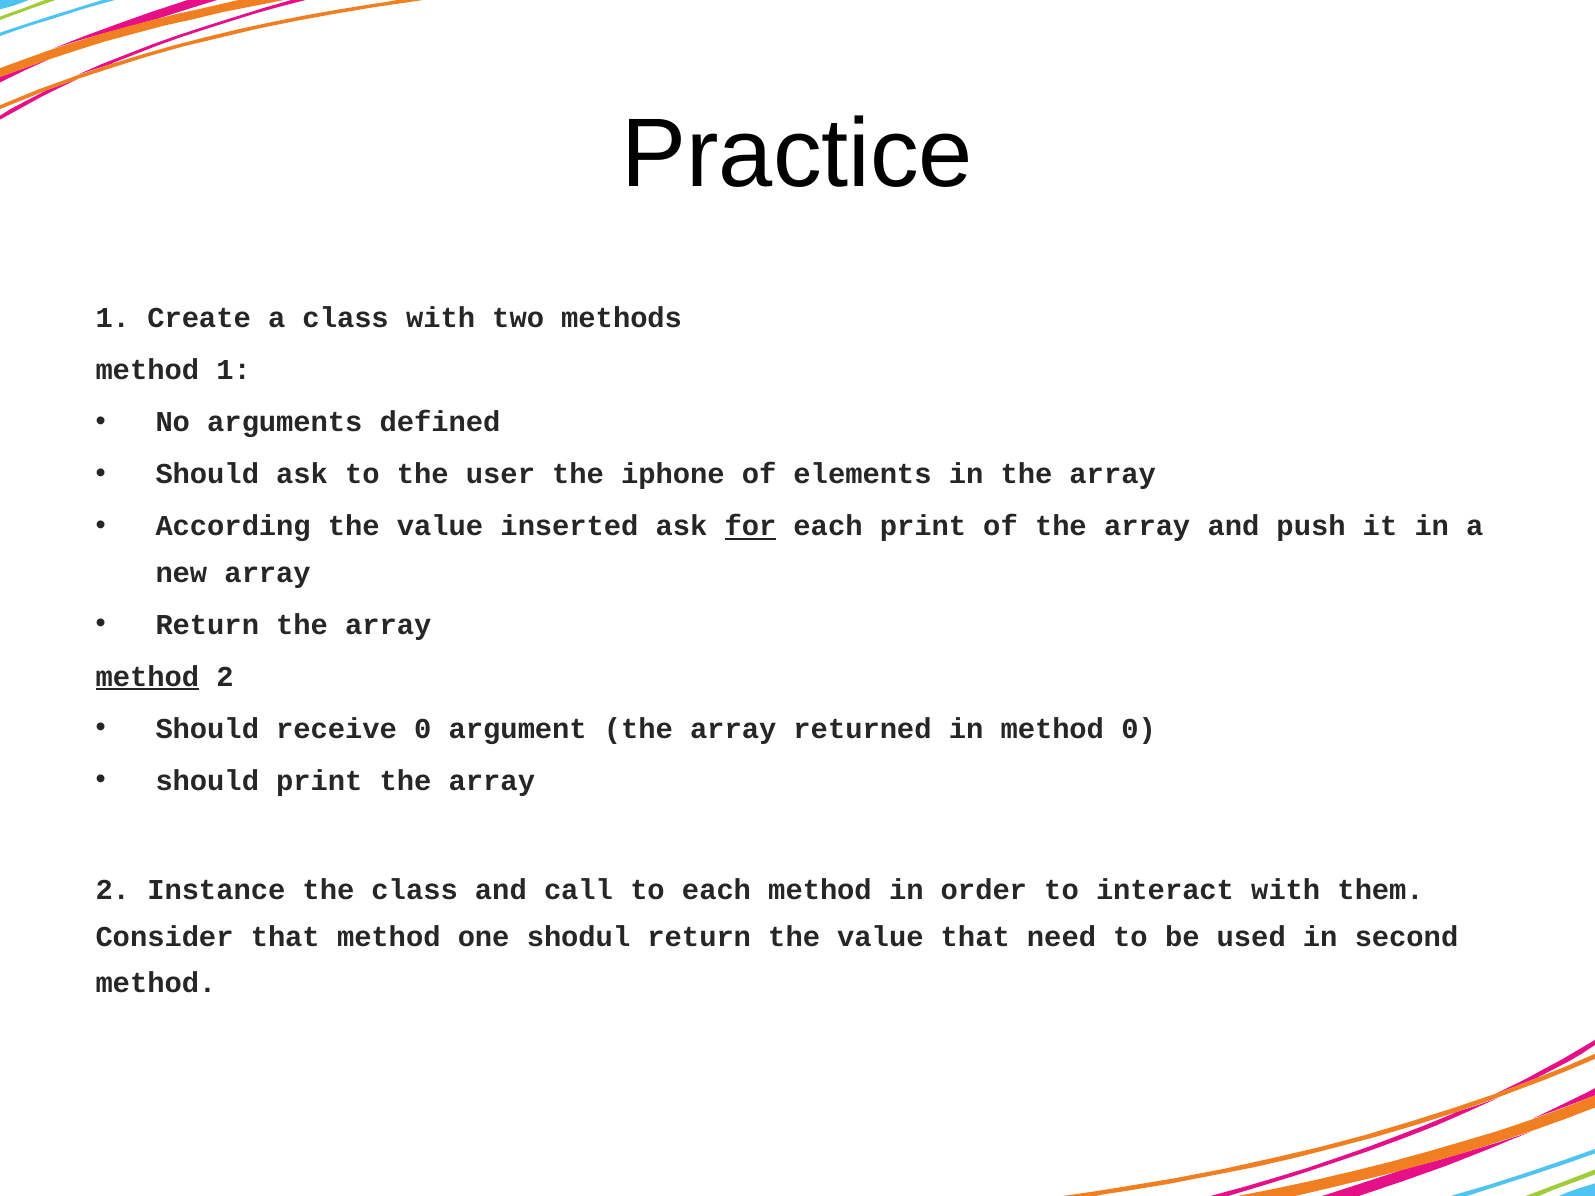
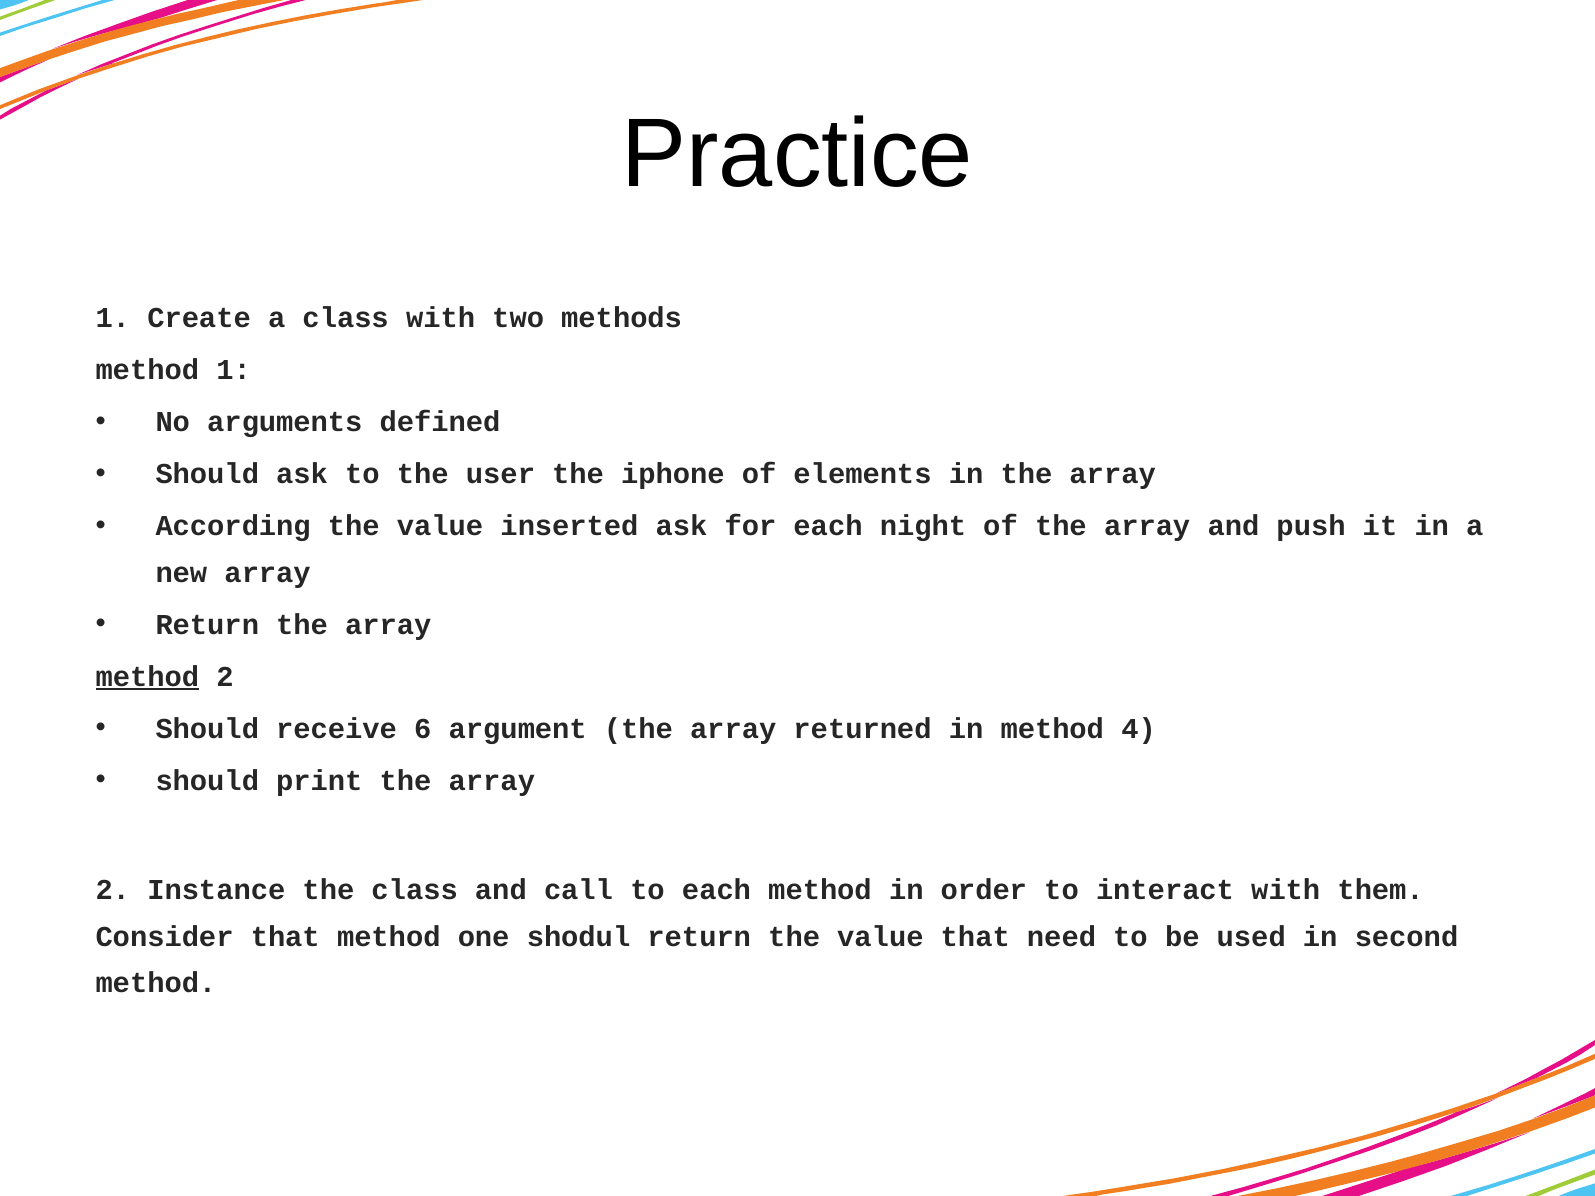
for underline: present -> none
each print: print -> night
receive 0: 0 -> 6
method 0: 0 -> 4
